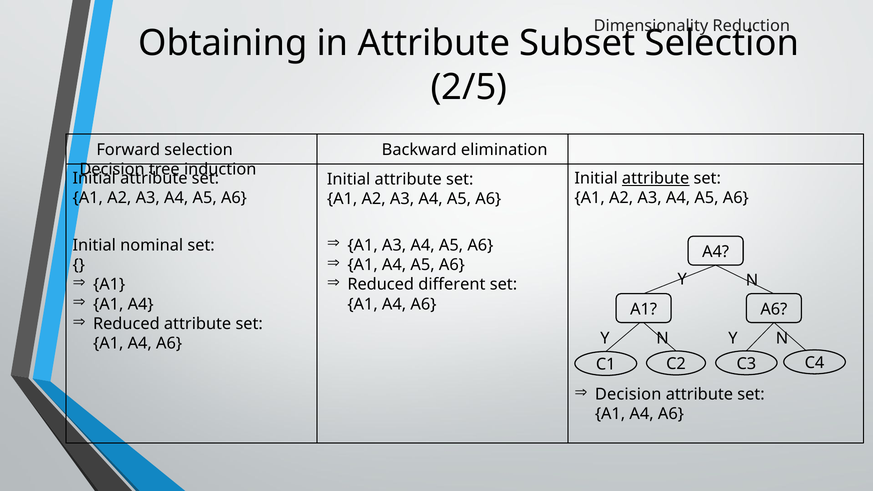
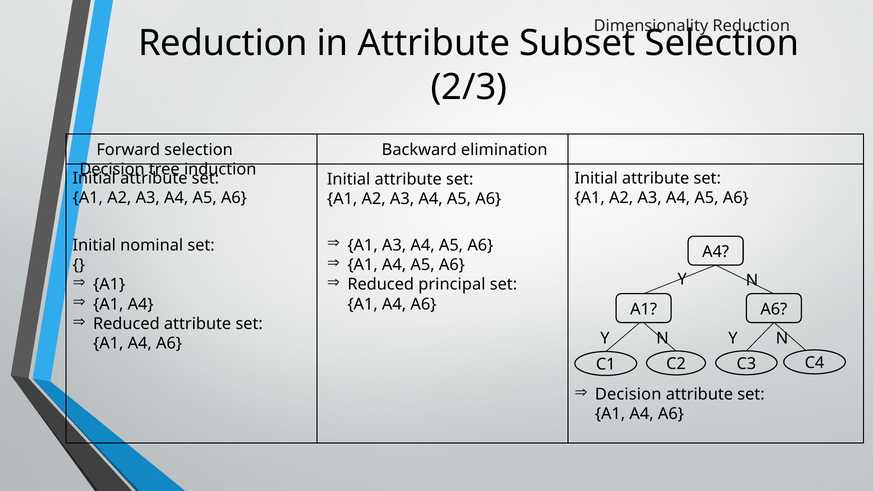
Obtaining at (223, 43): Obtaining -> Reduction
2/5: 2/5 -> 2/3
attribute at (656, 178) underline: present -> none
different: different -> principal
